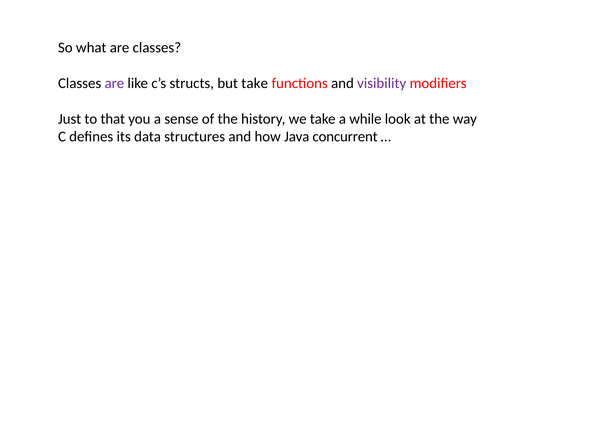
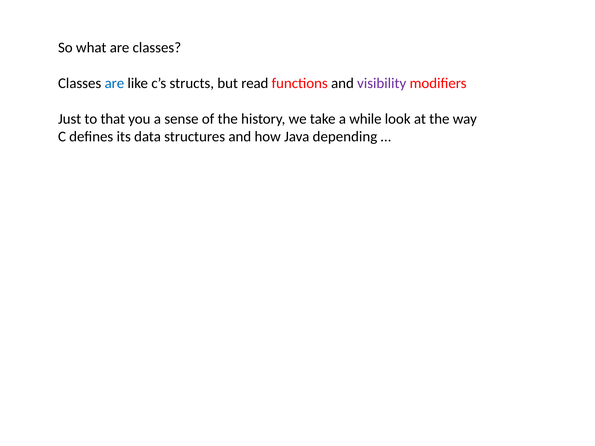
are at (114, 83) colour: purple -> blue
but take: take -> read
concurrent: concurrent -> depending
